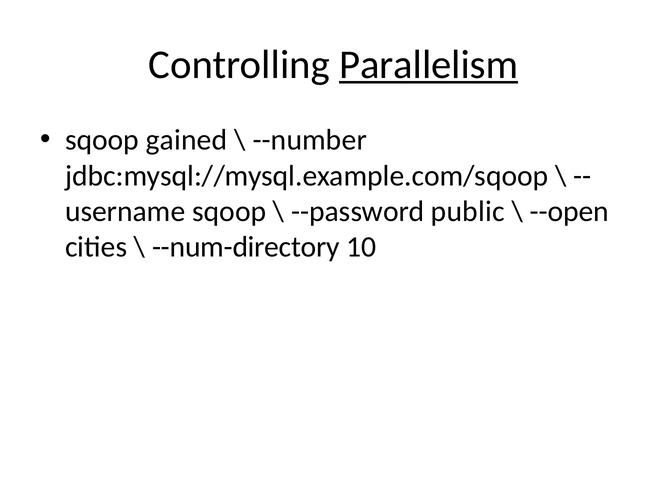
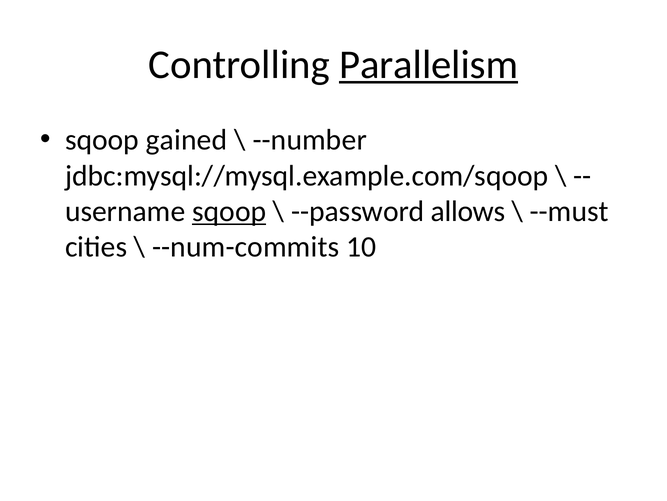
sqoop at (229, 211) underline: none -> present
public: public -> allows
--open: --open -> --must
--num-directory: --num-directory -> --num-commits
